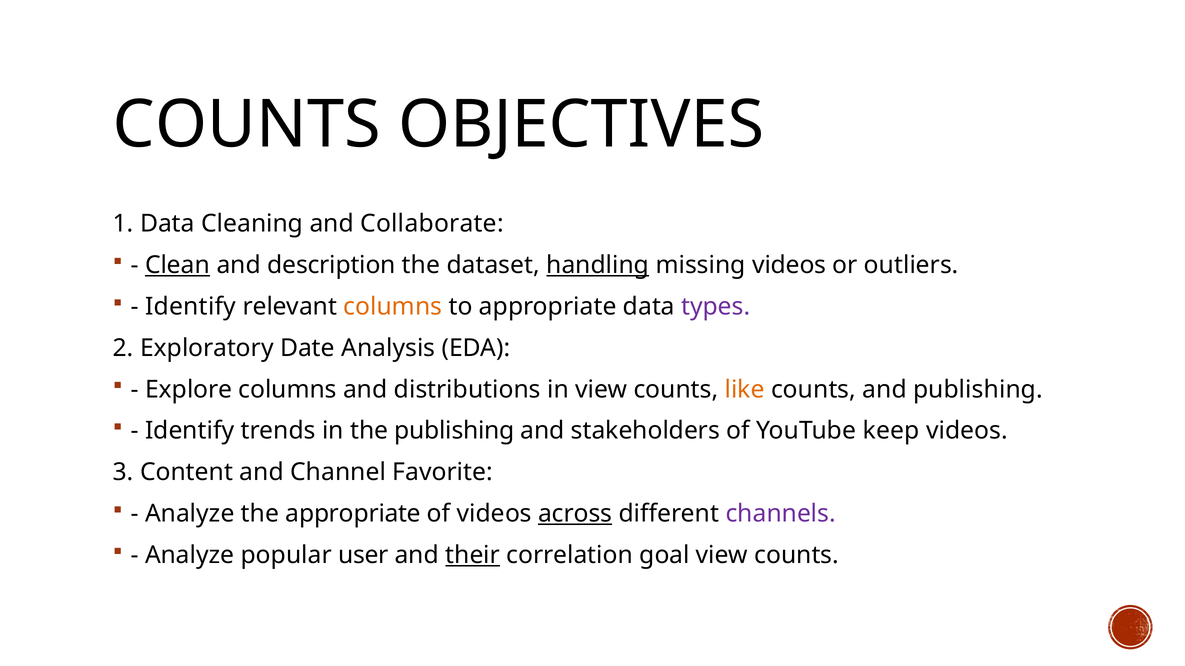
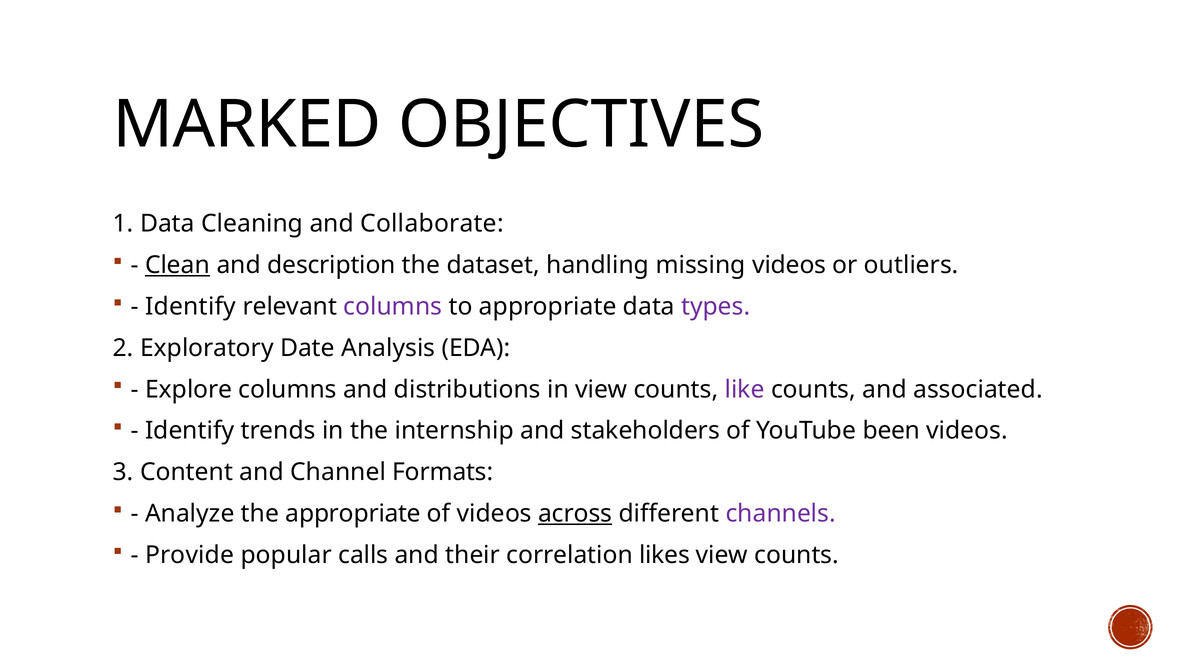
COUNTS at (247, 125): COUNTS -> MARKED
handling underline: present -> none
columns at (393, 307) colour: orange -> purple
like colour: orange -> purple
and publishing: publishing -> associated
the publishing: publishing -> internship
keep: keep -> been
Favorite: Favorite -> Formats
Analyze at (190, 556): Analyze -> Provide
user: user -> calls
their underline: present -> none
goal: goal -> likes
